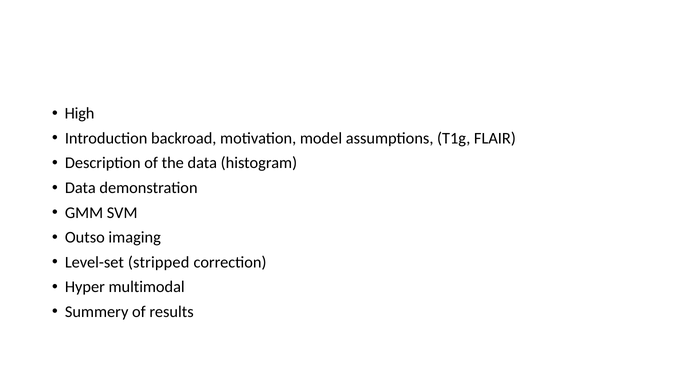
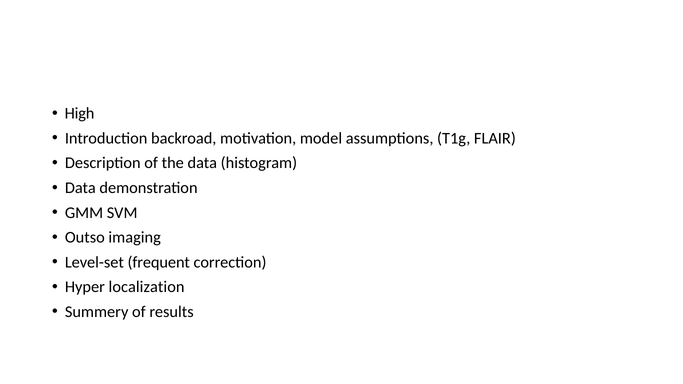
stripped: stripped -> frequent
multimodal: multimodal -> localization
